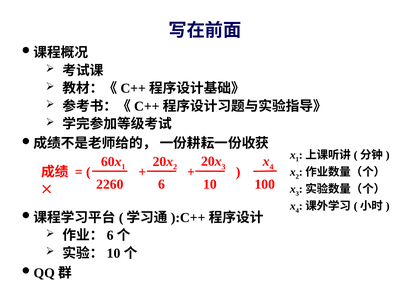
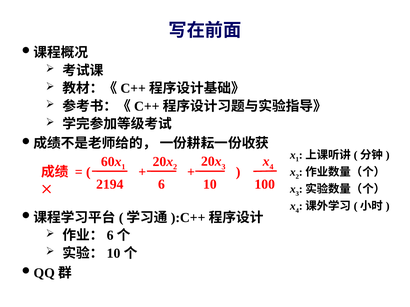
2260: 2260 -> 2194
